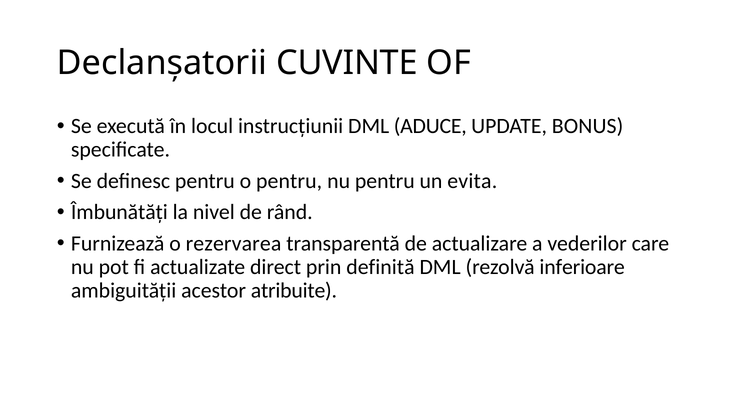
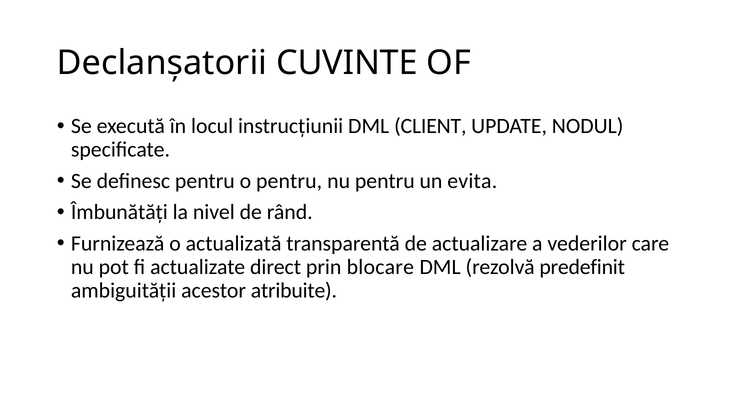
ADUCE: ADUCE -> CLIENT
BONUS: BONUS -> NODUL
rezervarea: rezervarea -> actualizată
definită: definită -> blocare
inferioare: inferioare -> predefinit
